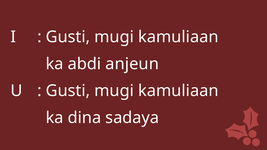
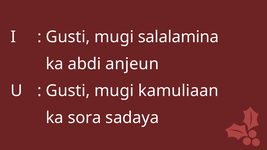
kamuliaan at (178, 37): kamuliaan -> salalamina
dina: dina -> sora
